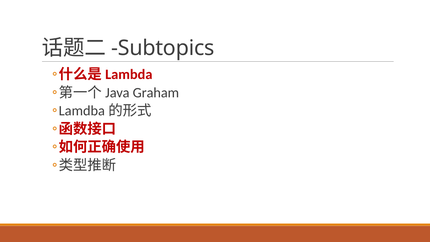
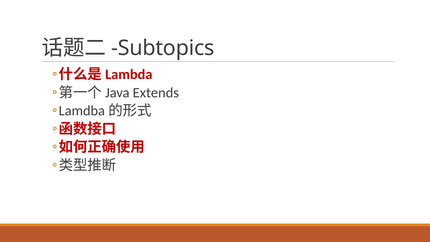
Graham: Graham -> Extends
